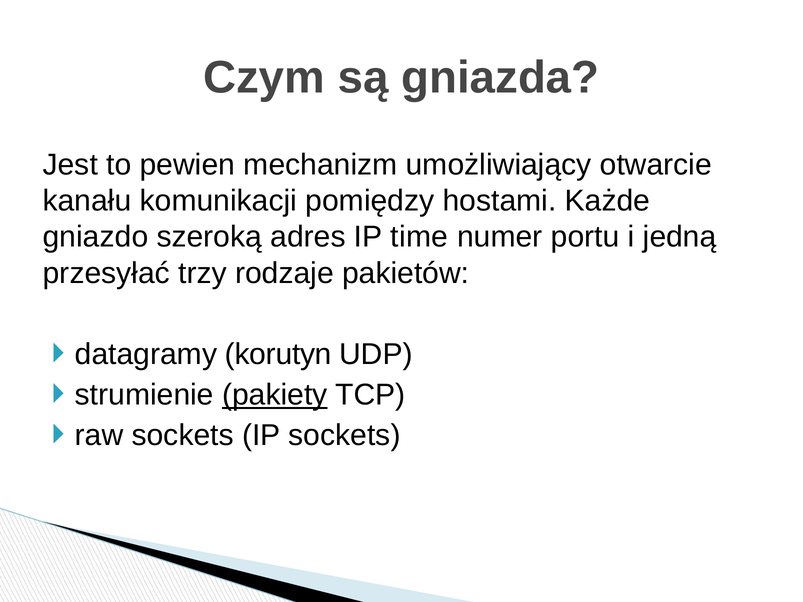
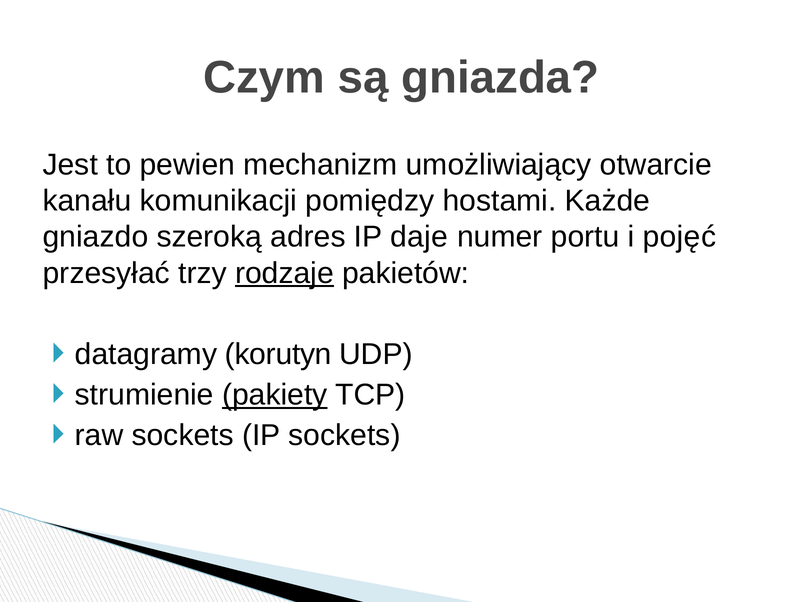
time: time -> daje
jedną: jedną -> pojęć
rodzaje underline: none -> present
